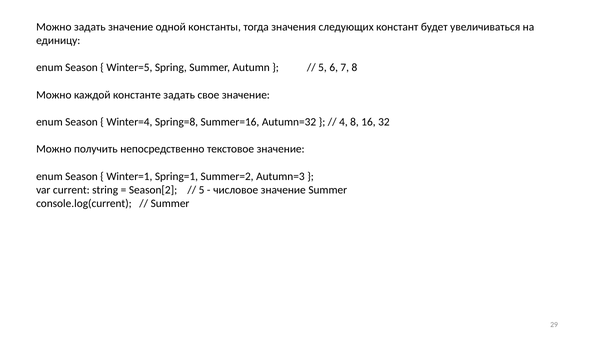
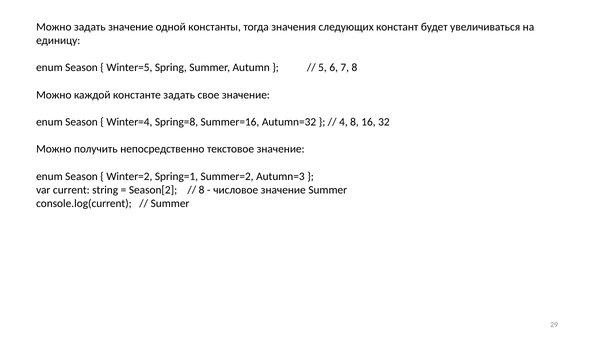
Winter=1: Winter=1 -> Winter=2
5 at (202, 190): 5 -> 8
